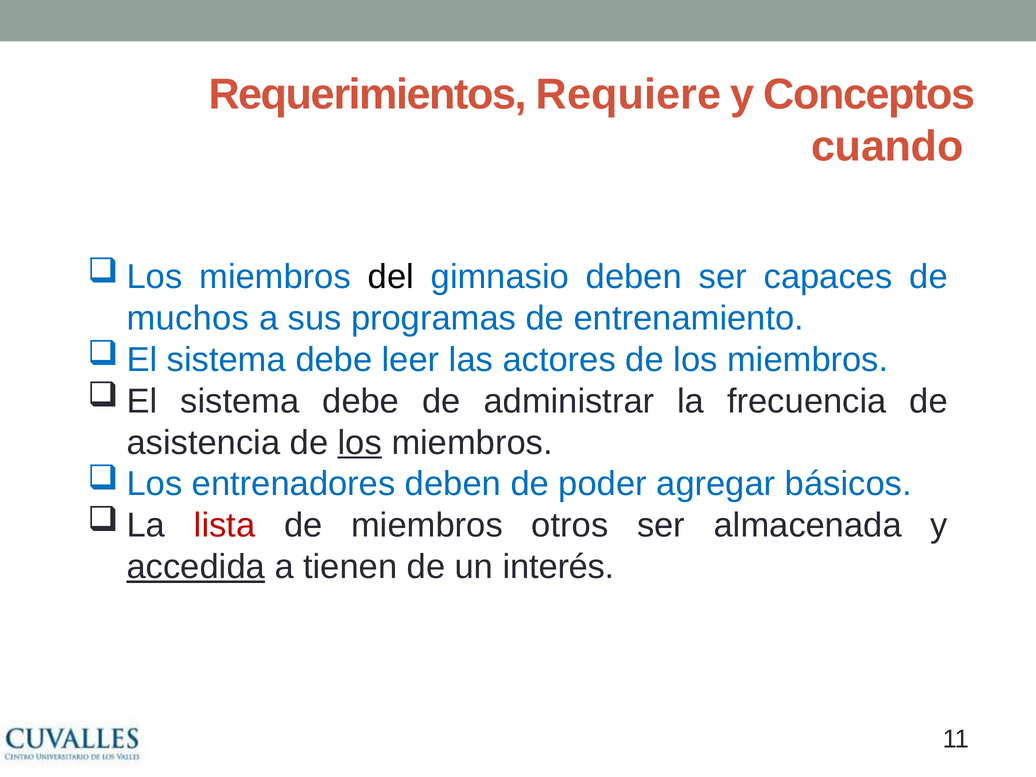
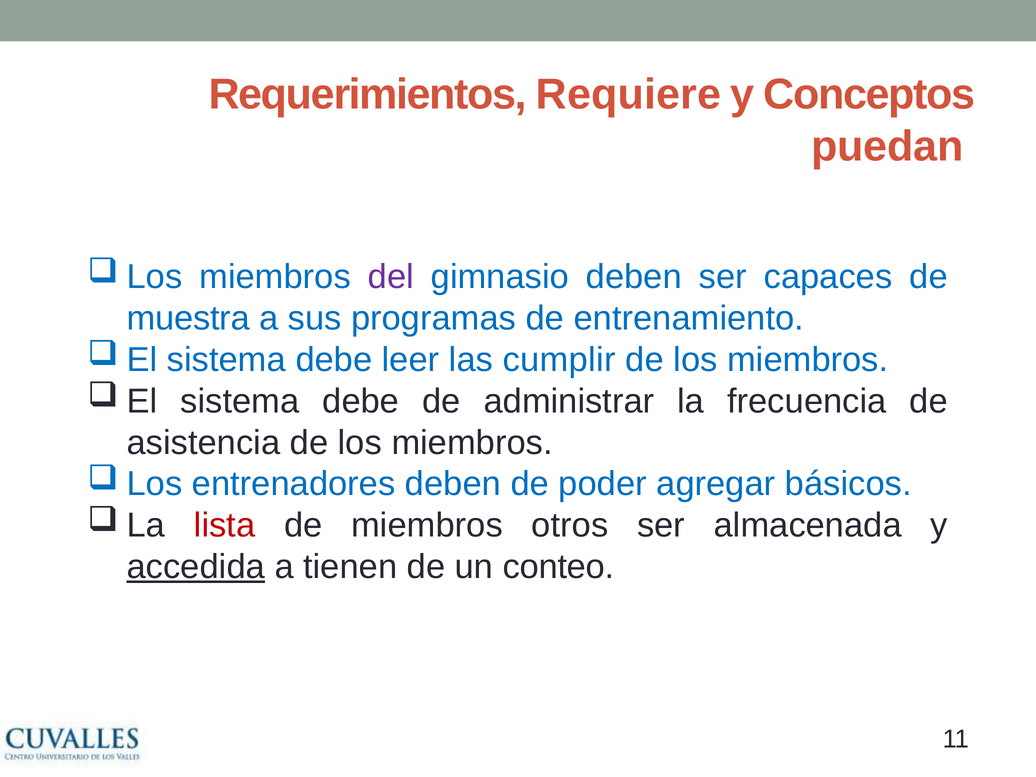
cuando: cuando -> puedan
del colour: black -> purple
muchos: muchos -> muestra
actores: actores -> cumplir
los at (360, 443) underline: present -> none
interés: interés -> conteo
